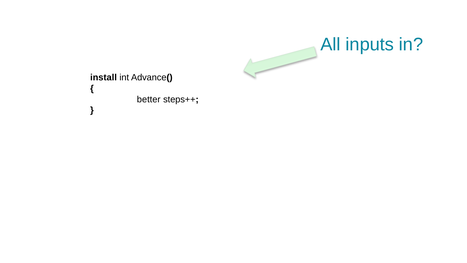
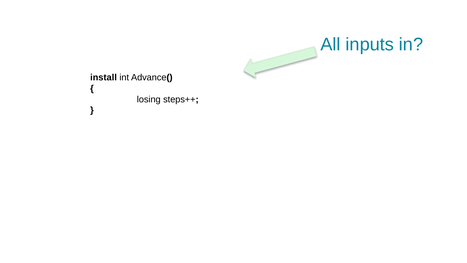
better: better -> losing
